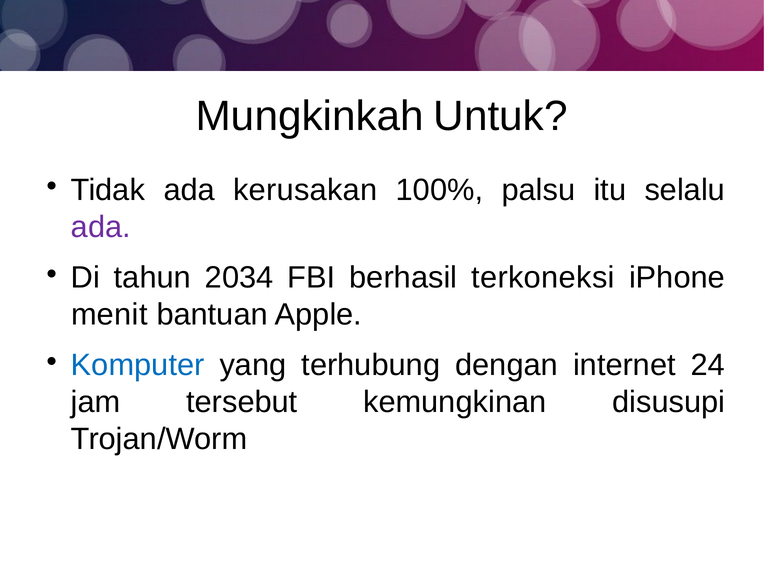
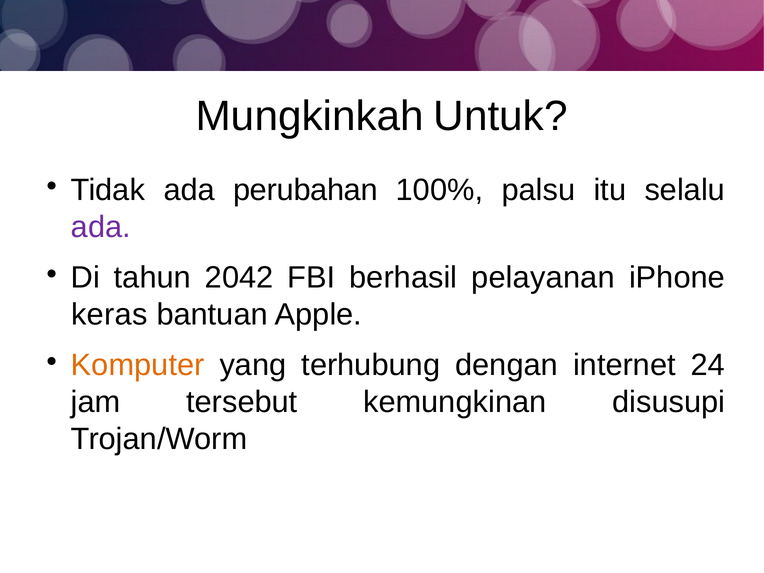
kerusakan: kerusakan -> perubahan
2034: 2034 -> 2042
terkoneksi: terkoneksi -> pelayanan
menit: menit -> keras
Komputer colour: blue -> orange
